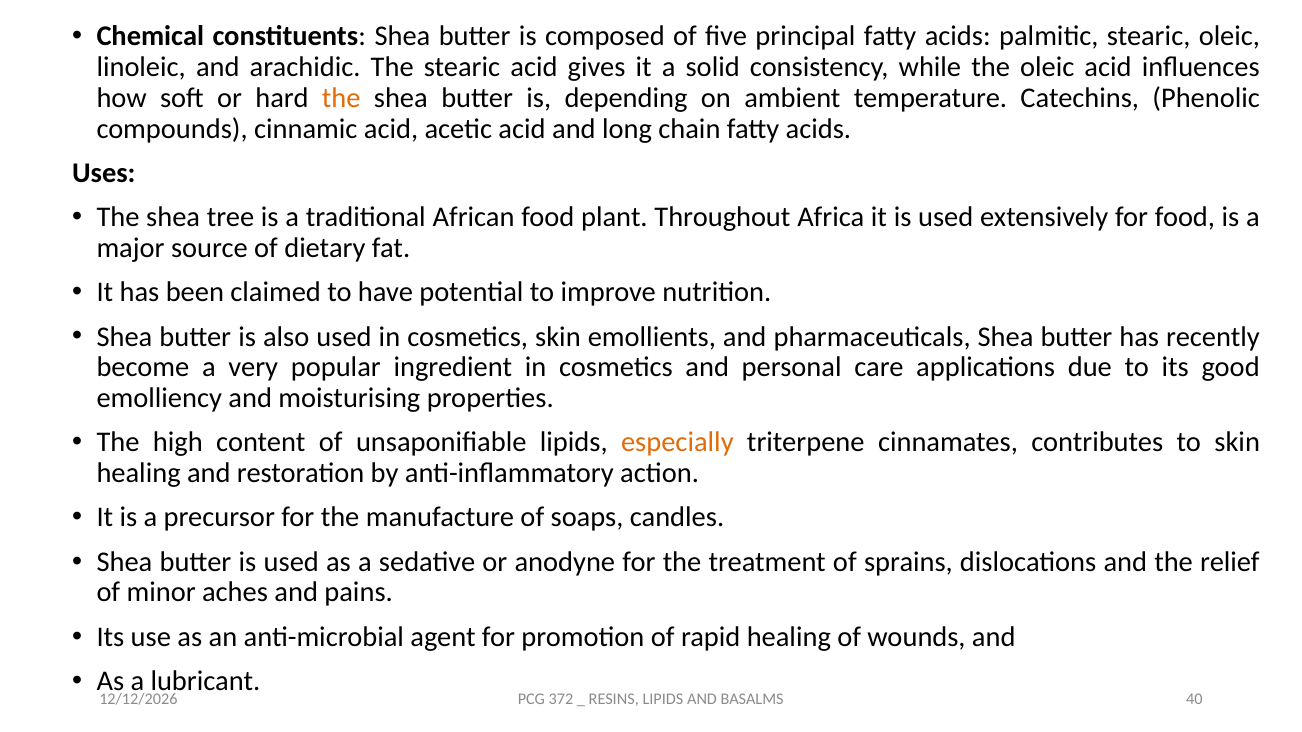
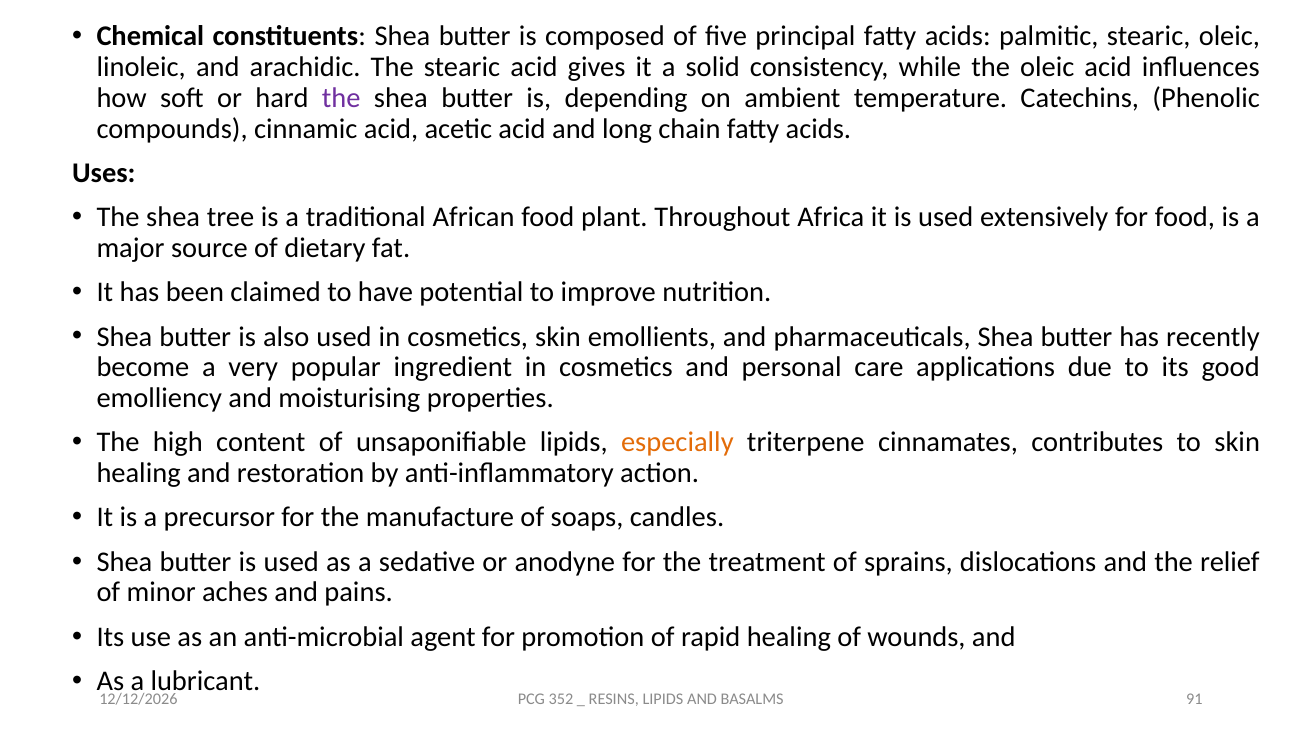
the at (341, 98) colour: orange -> purple
372: 372 -> 352
40: 40 -> 91
